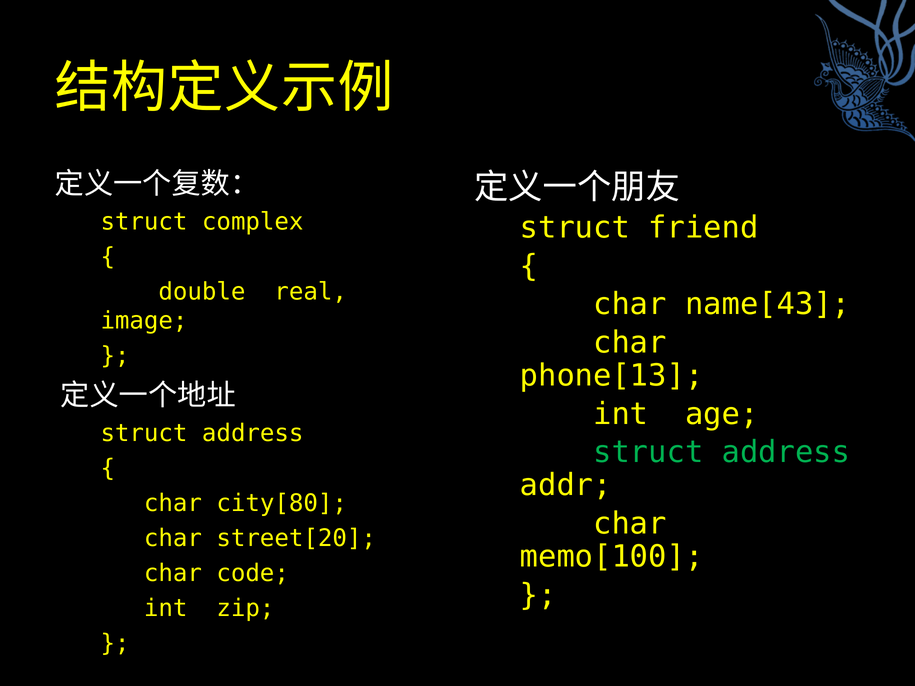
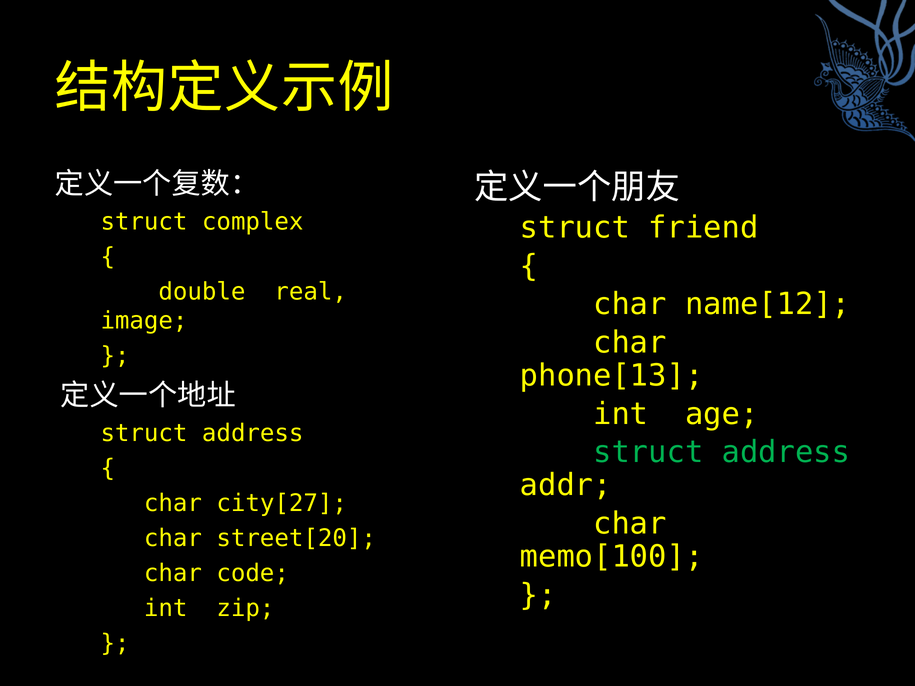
name[43: name[43 -> name[12
city[80: city[80 -> city[27
